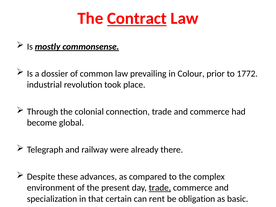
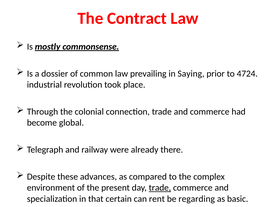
Contract underline: present -> none
Colour: Colour -> Saying
1772: 1772 -> 4724
obligation: obligation -> regarding
